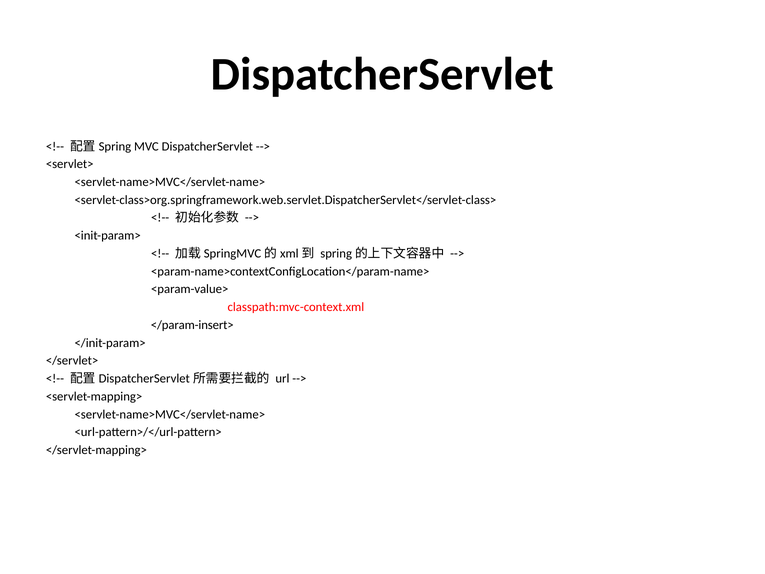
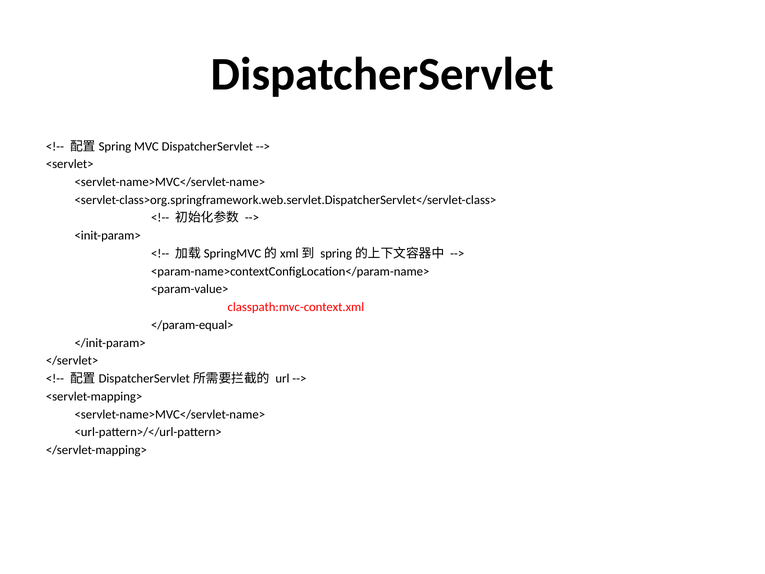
</param-insert>: </param-insert> -> </param-equal>
